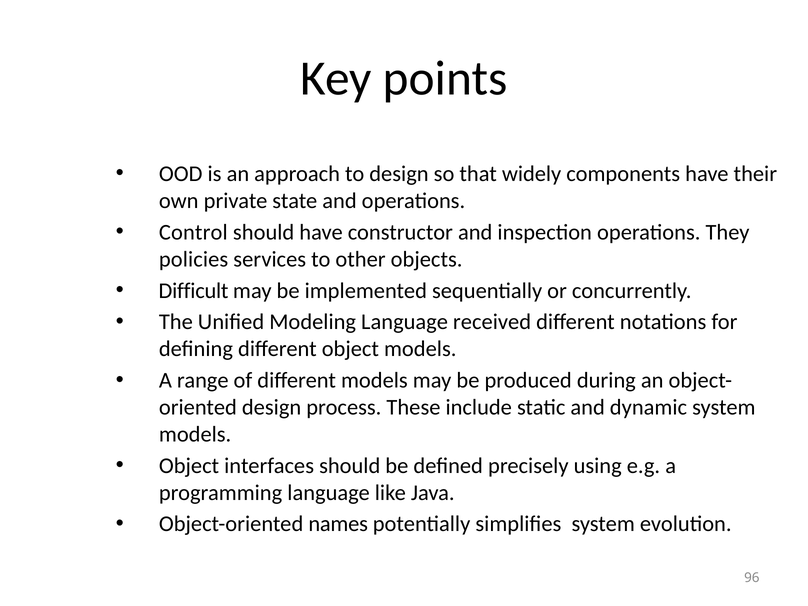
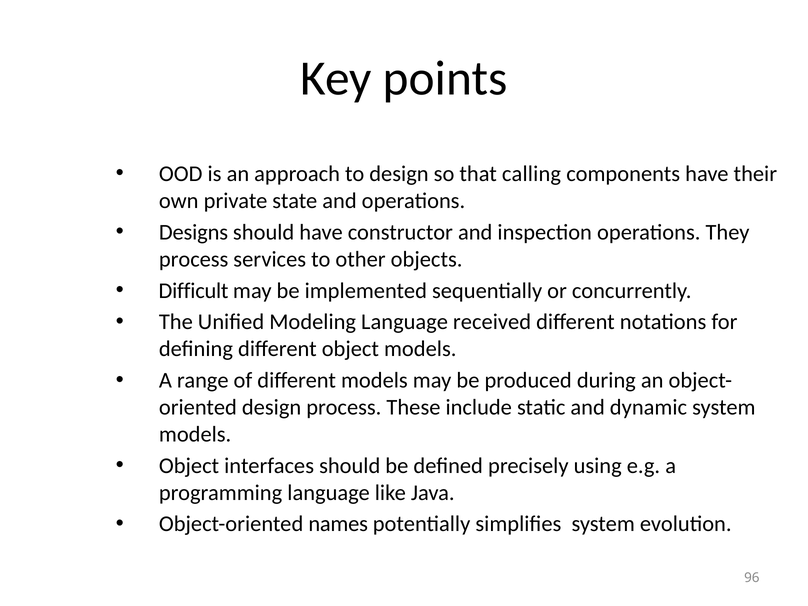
widely: widely -> calling
Control: Control -> Designs
policies at (194, 259): policies -> process
